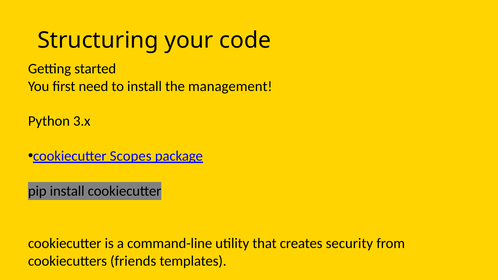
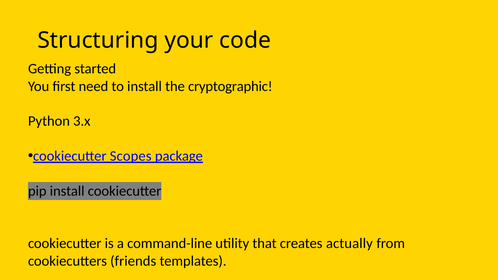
management: management -> cryptographic
security: security -> actually
